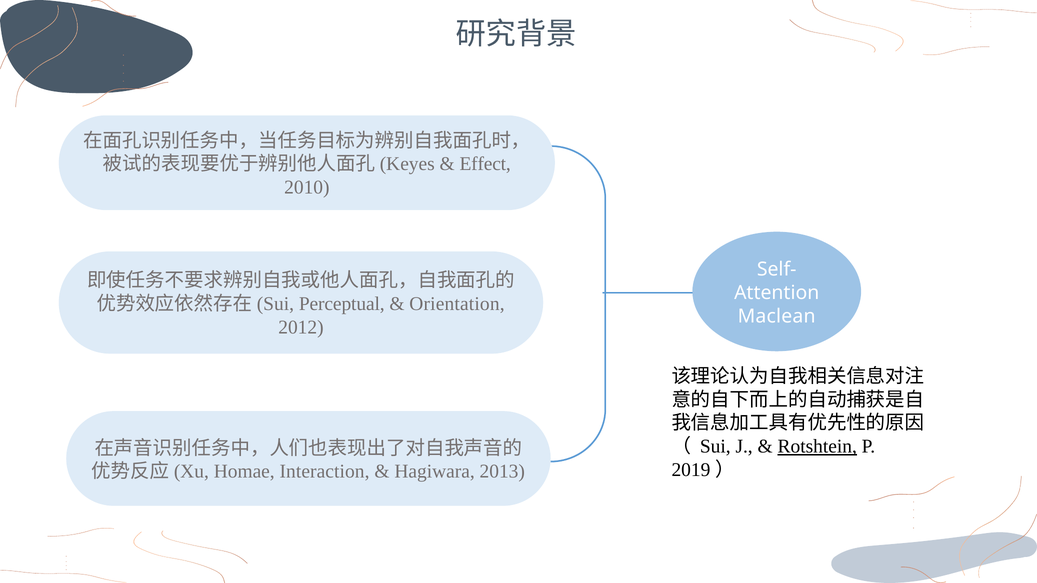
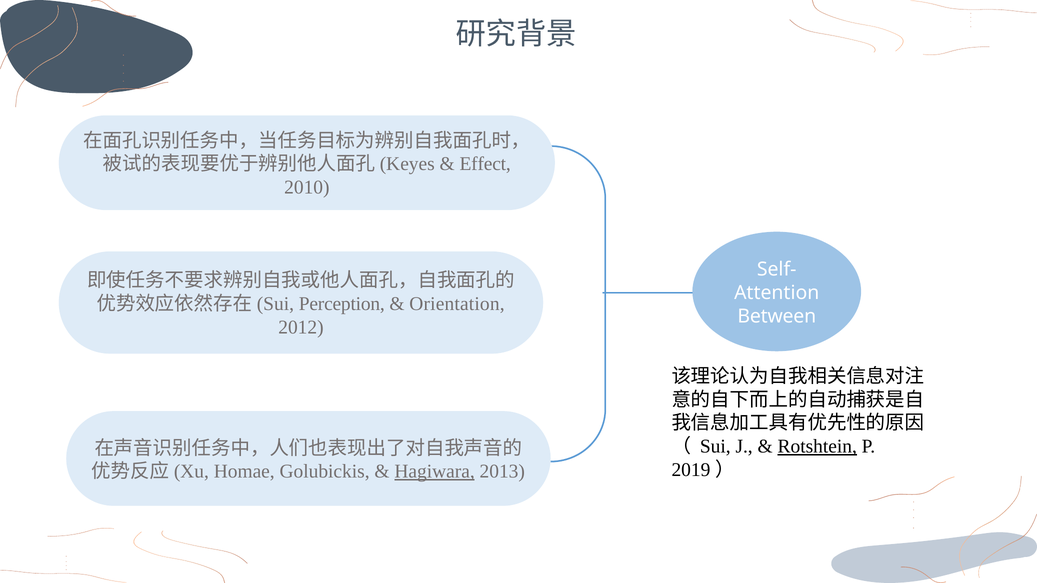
Perceptual: Perceptual -> Perception
Maclean: Maclean -> Between
Interaction: Interaction -> Golubickis
Hagiwara underline: none -> present
